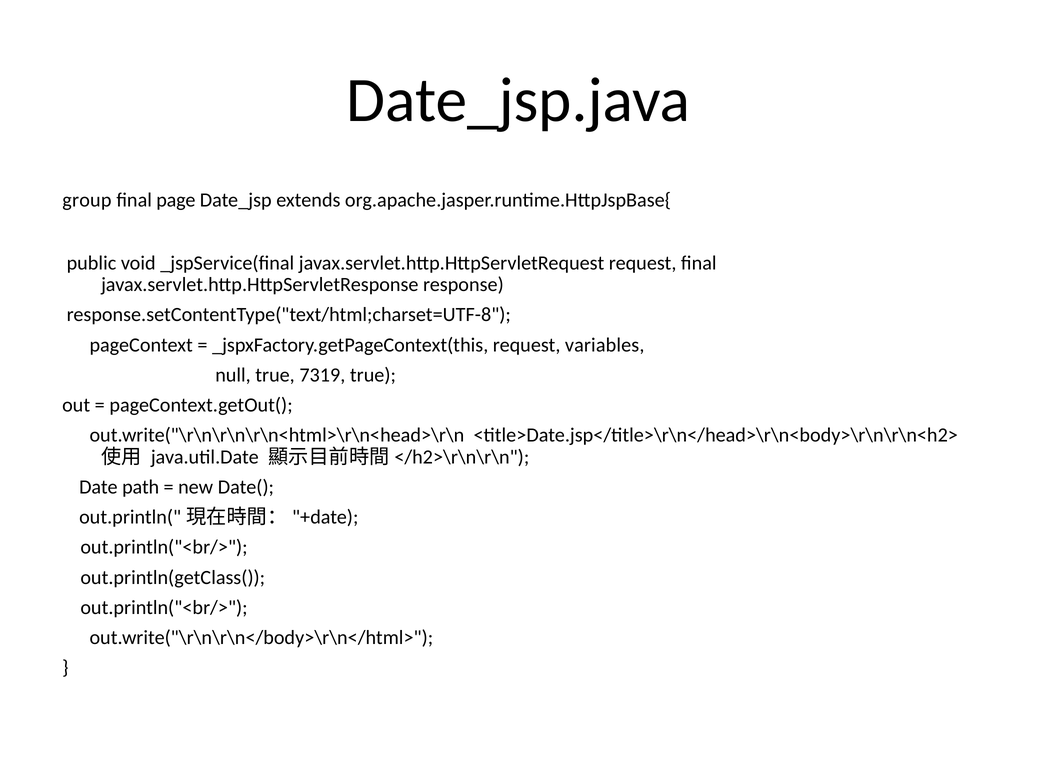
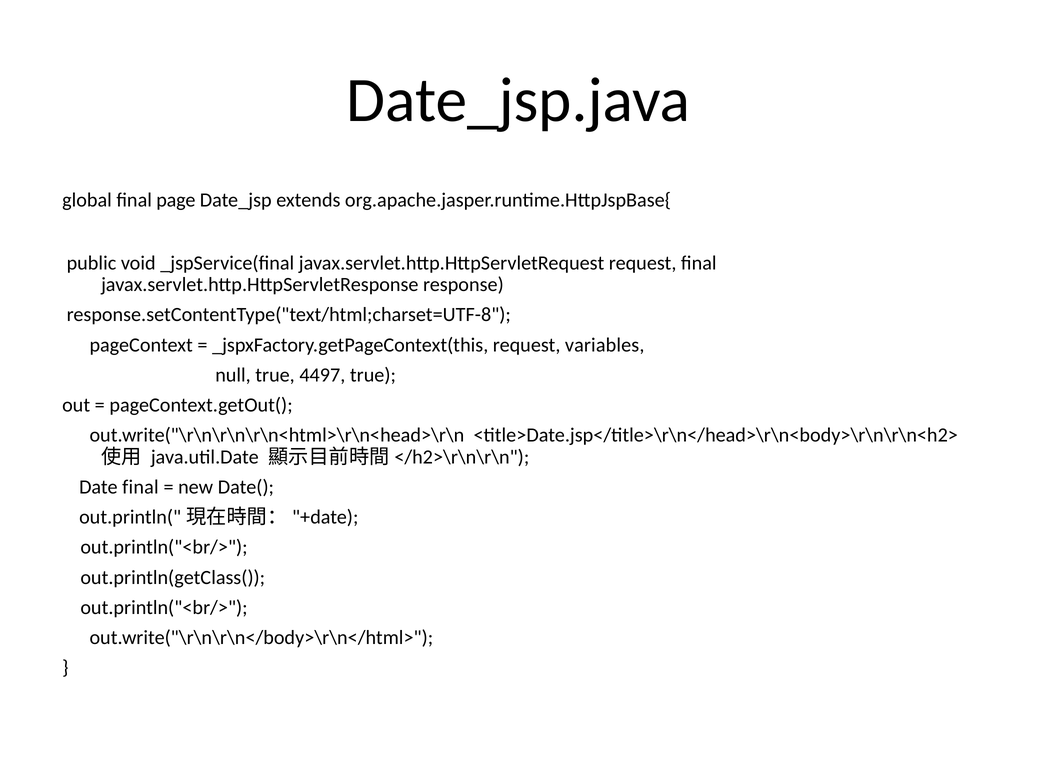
group: group -> global
7319: 7319 -> 4497
Date path: path -> final
